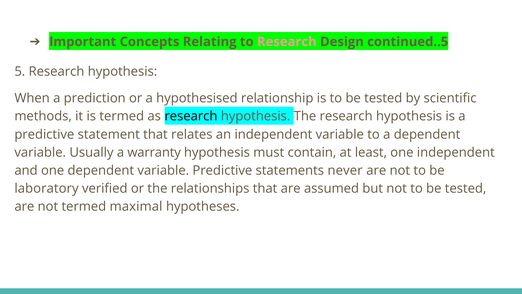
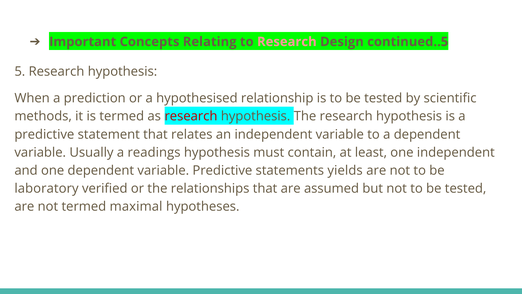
research at (191, 116) colour: black -> red
warranty: warranty -> readings
never: never -> yields
